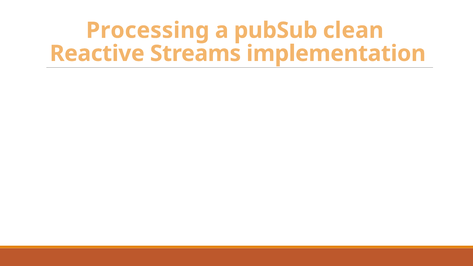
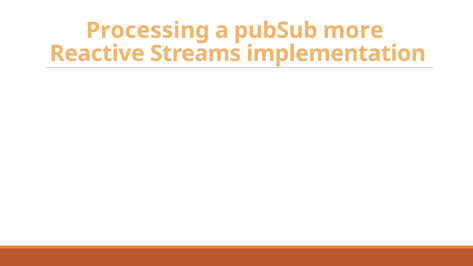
clean: clean -> more
